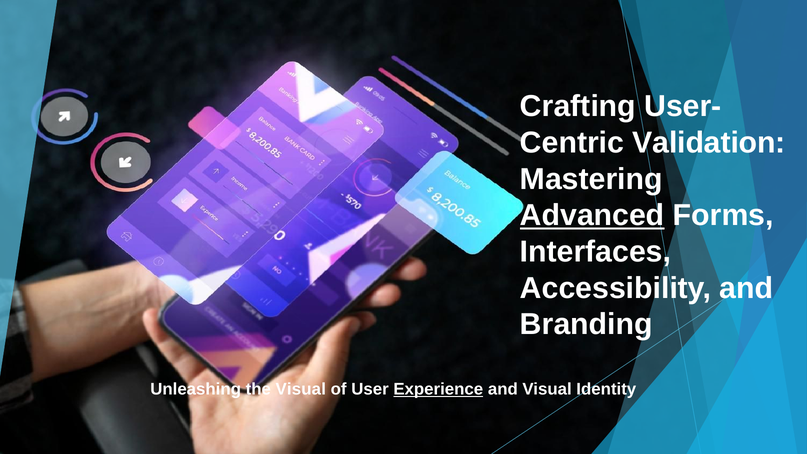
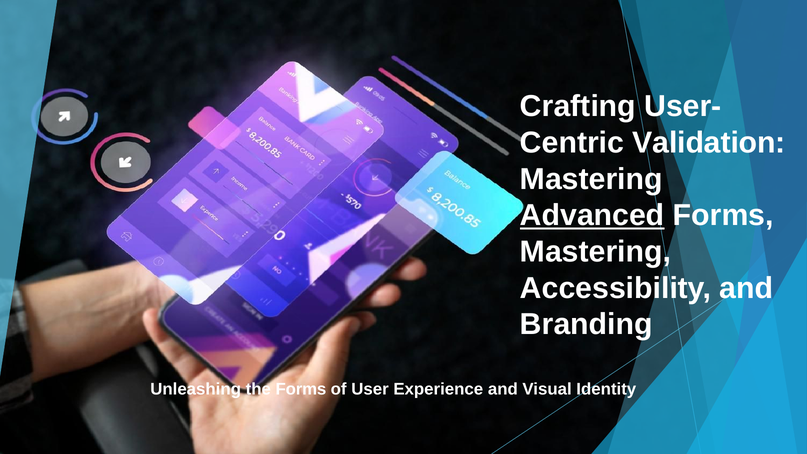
Interfaces at (595, 252): Interfaces -> Mastering
the Visual: Visual -> Forms
Experience underline: present -> none
